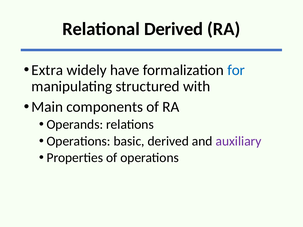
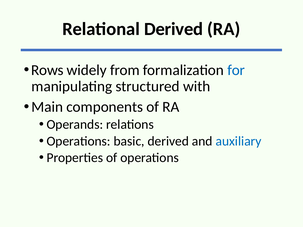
Extra: Extra -> Rows
have: have -> from
auxiliary colour: purple -> blue
